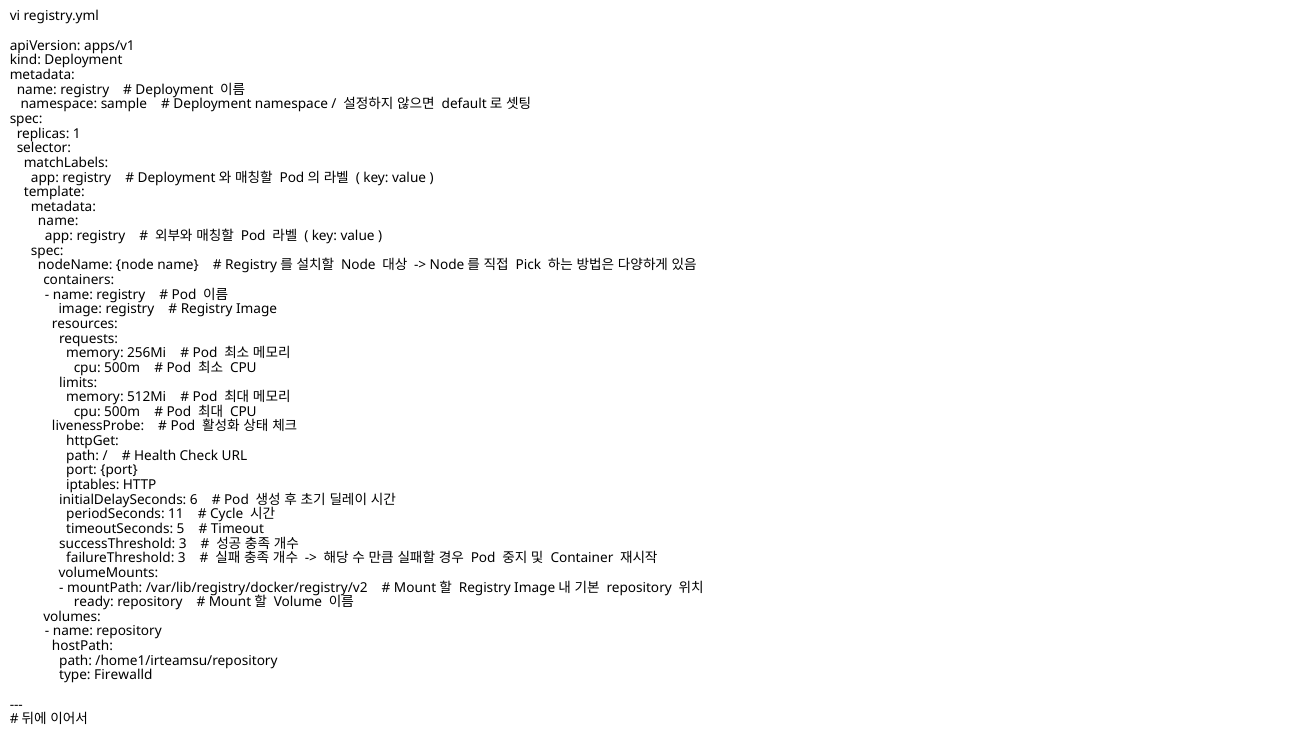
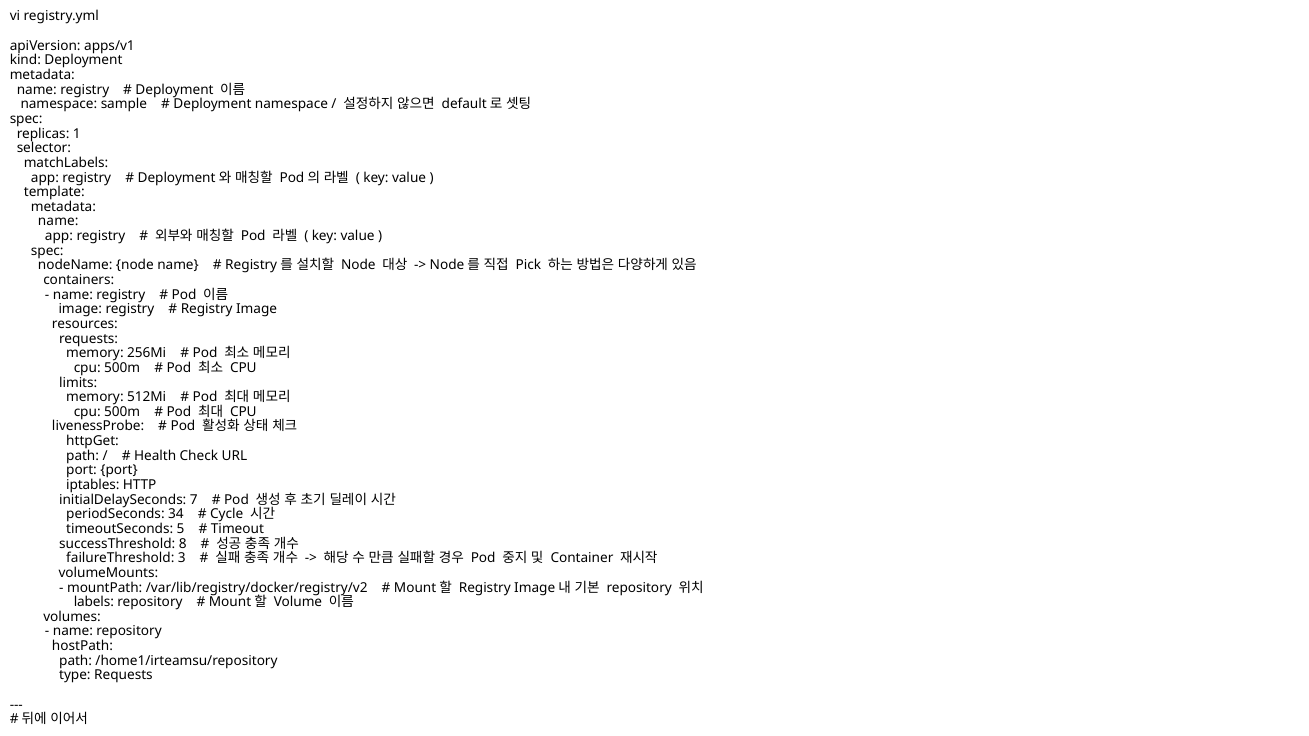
6: 6 -> 7
11: 11 -> 34
successThreshold 3: 3 -> 8
ready: ready -> labels
type Firewalld: Firewalld -> Requests
